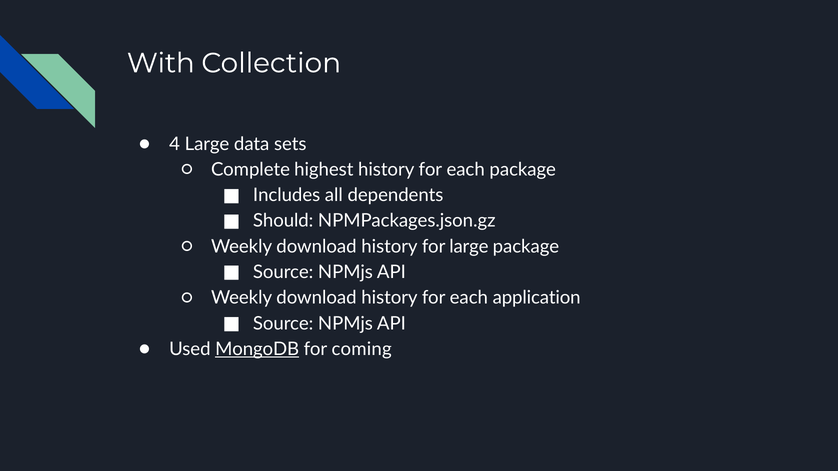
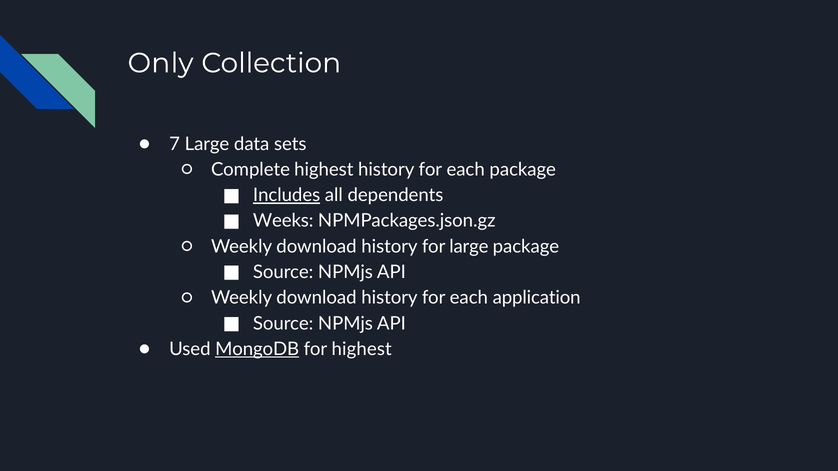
With: With -> Only
4: 4 -> 7
Includes underline: none -> present
Should: Should -> Weeks
for coming: coming -> highest
